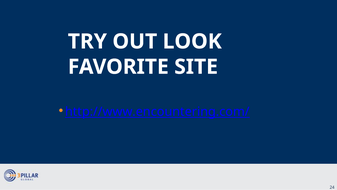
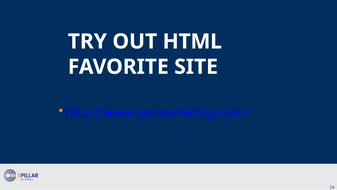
LOOK: LOOK -> HTML
